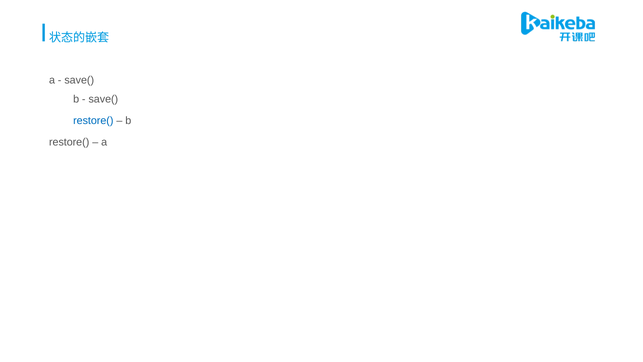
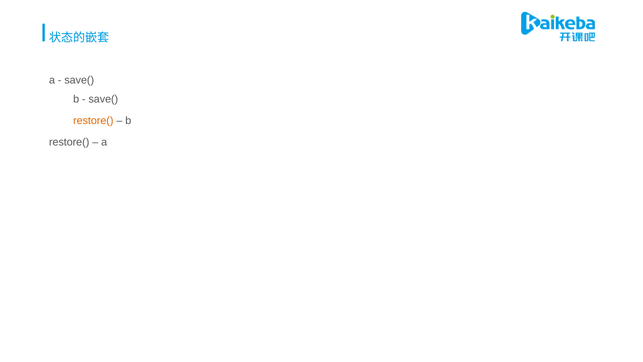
restore( at (93, 121) colour: blue -> orange
